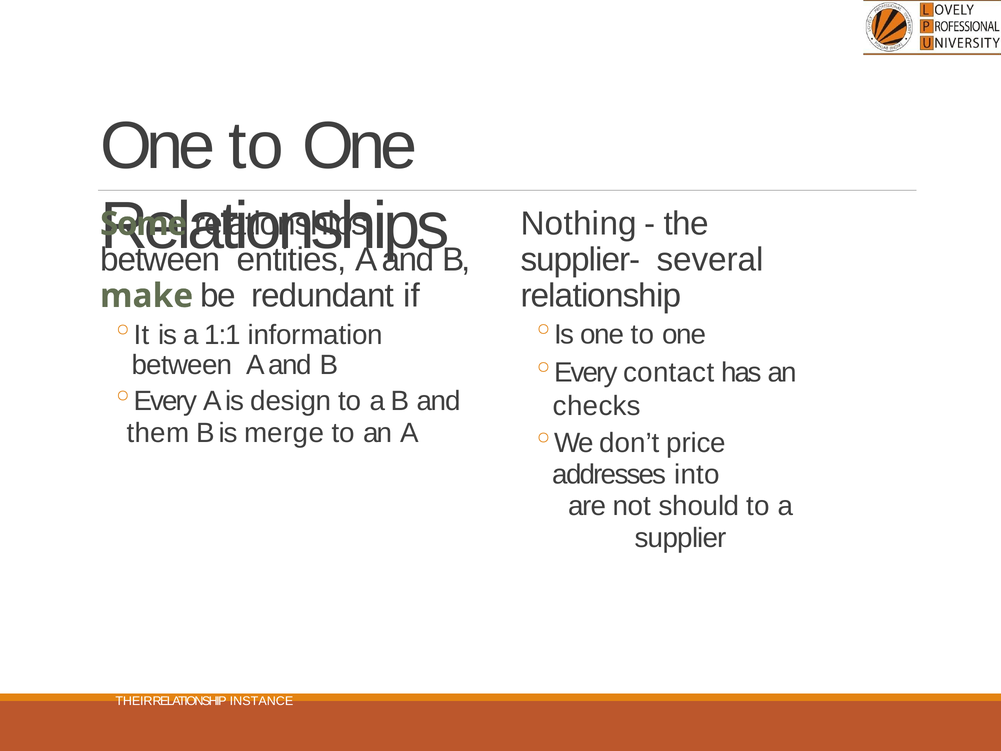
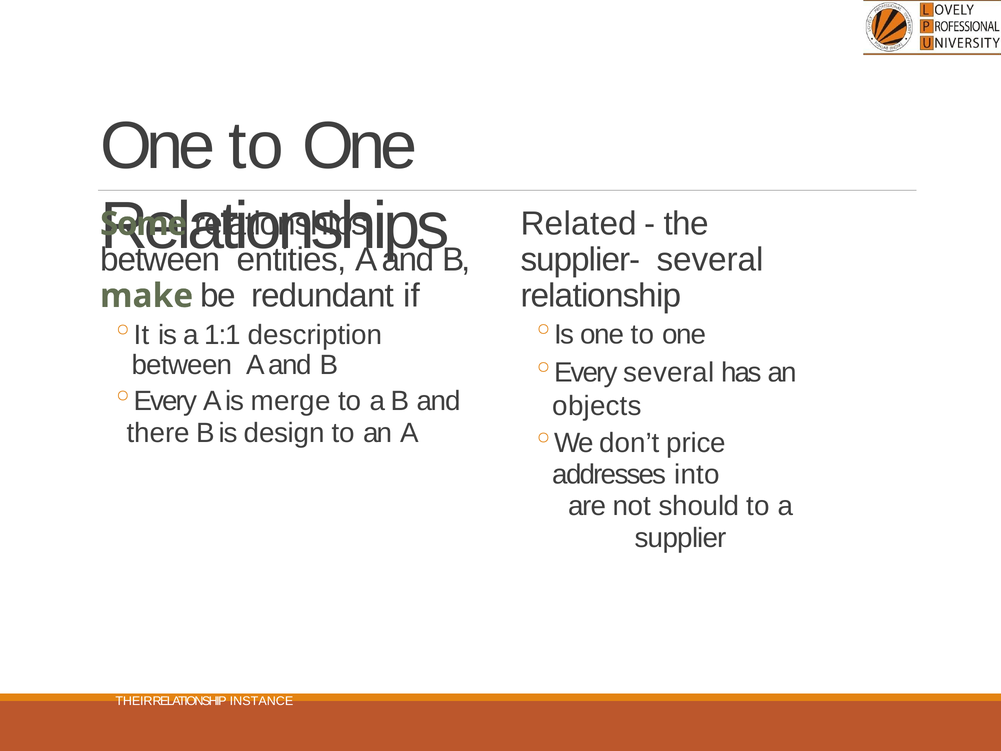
Nothing: Nothing -> Related
information: information -> description
contact at (669, 373): contact -> several
design: design -> merge
checks: checks -> objects
them: them -> there
merge: merge -> design
